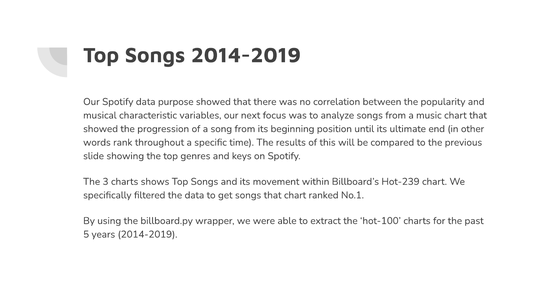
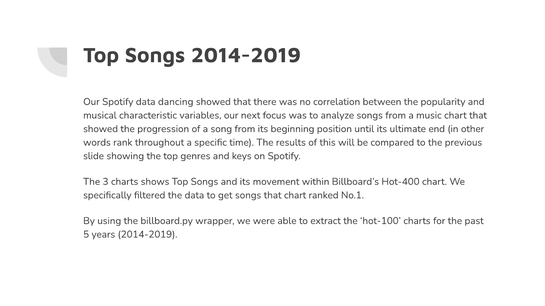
purpose: purpose -> dancing
Hot-239: Hot-239 -> Hot-400
